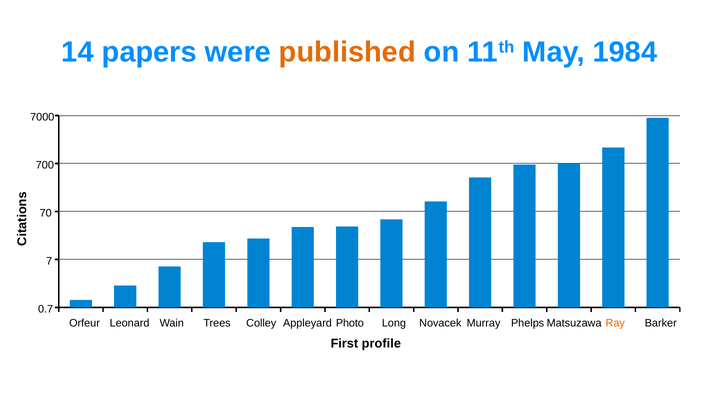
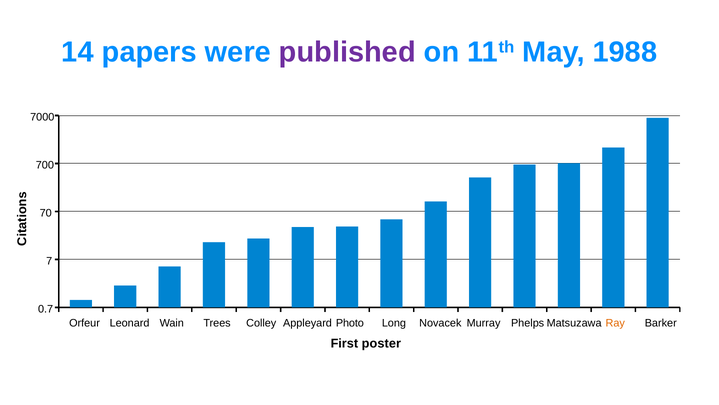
published colour: orange -> purple
1984: 1984 -> 1988
profile: profile -> poster
